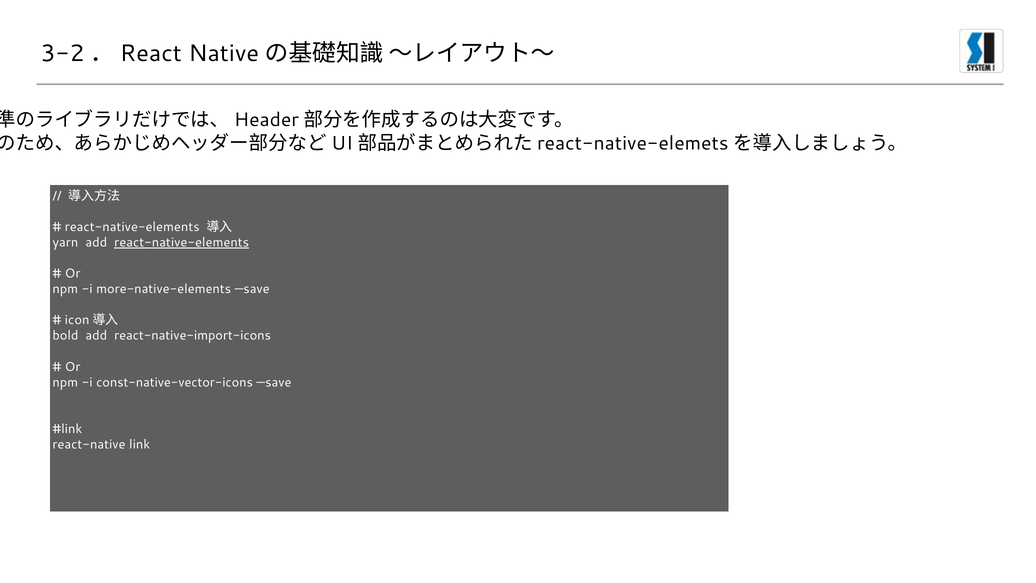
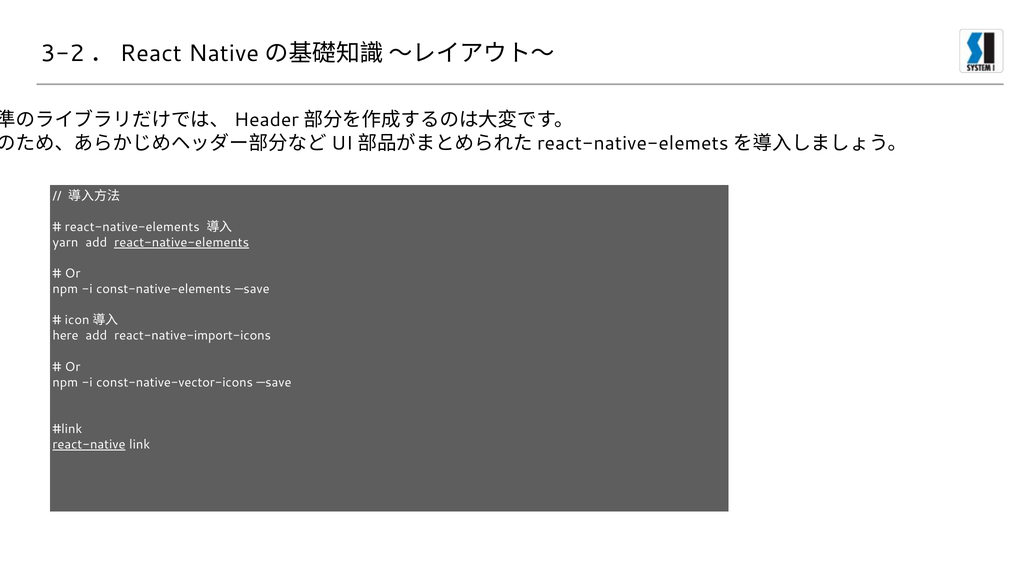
more-native-elements: more-native-elements -> const-native-elements
bold: bold -> here
react-native underline: none -> present
